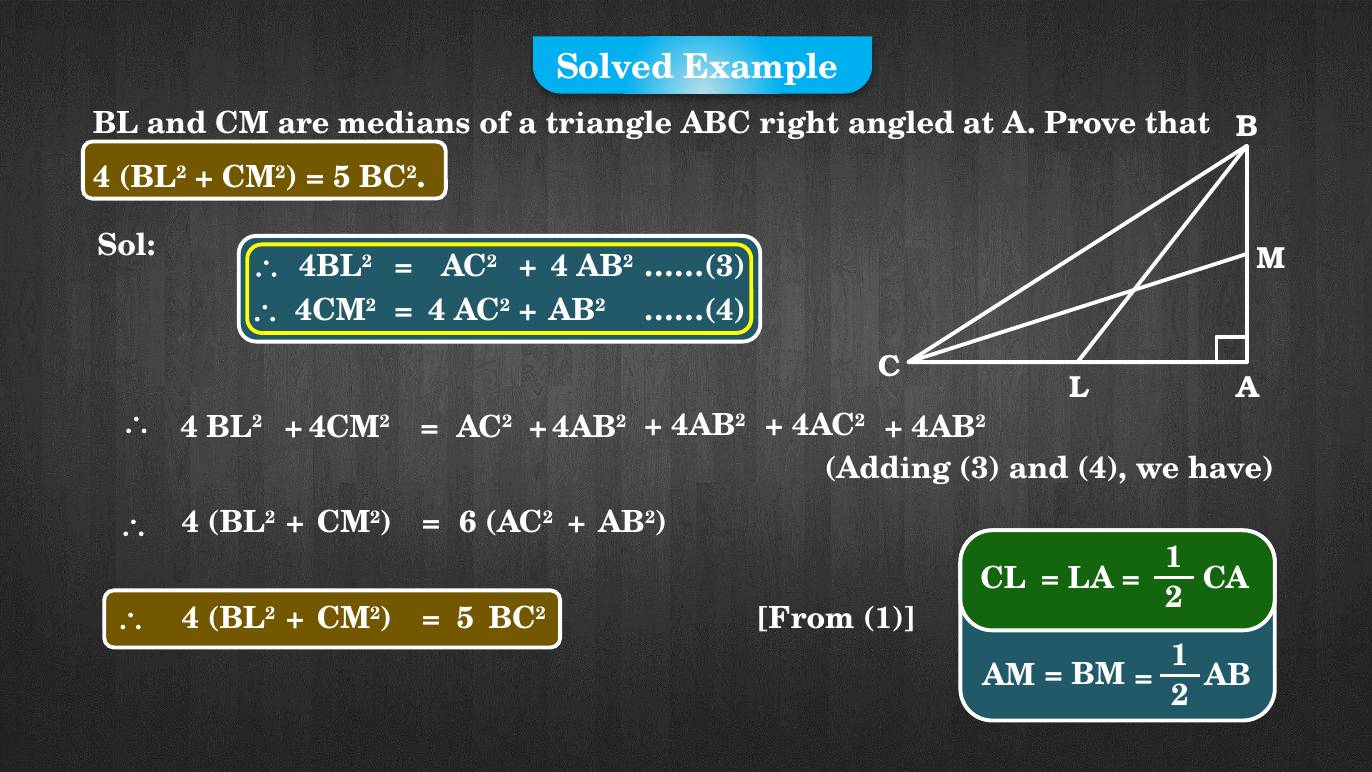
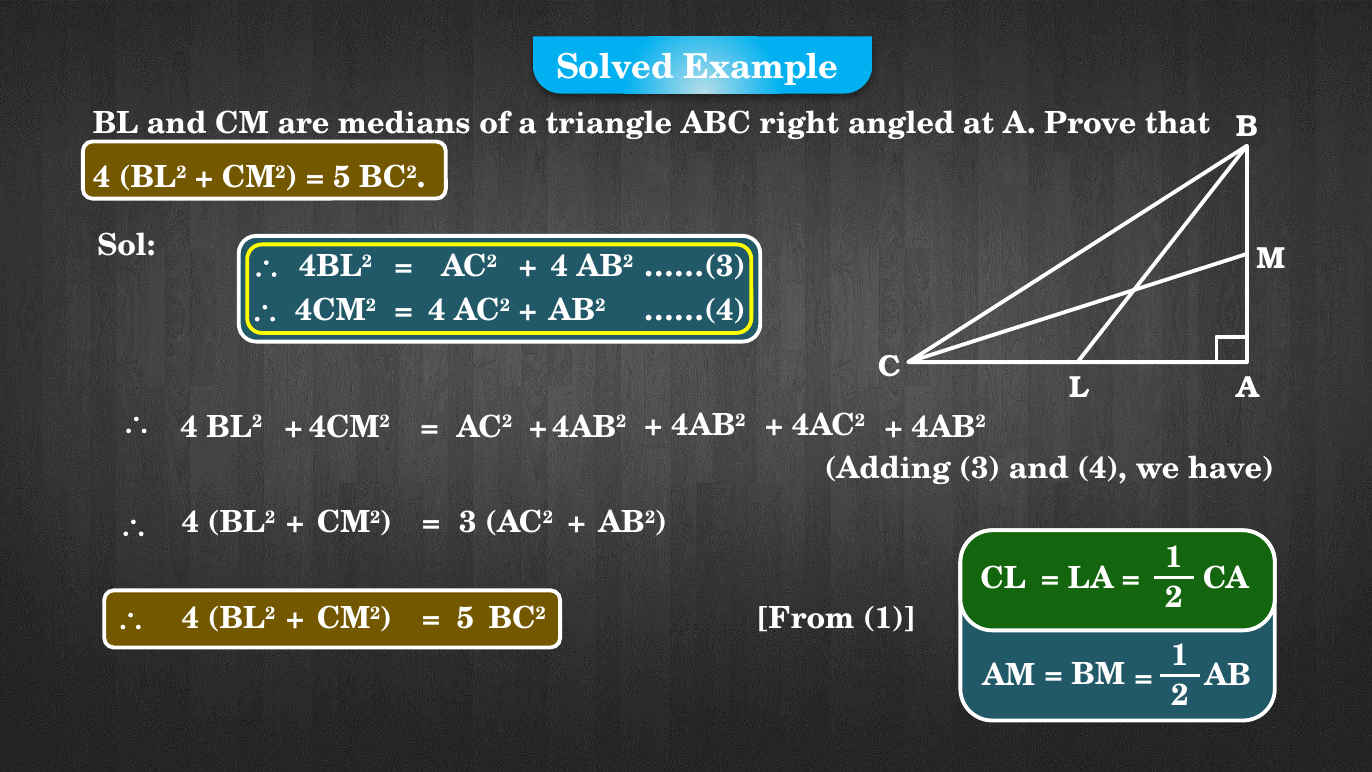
6 at (468, 523): 6 -> 3
